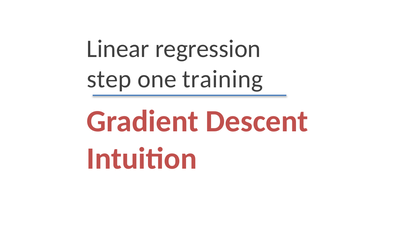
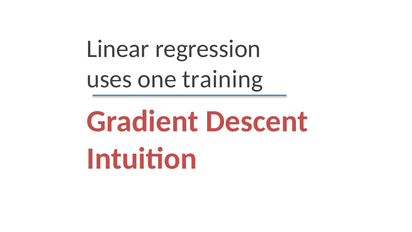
step: step -> uses
